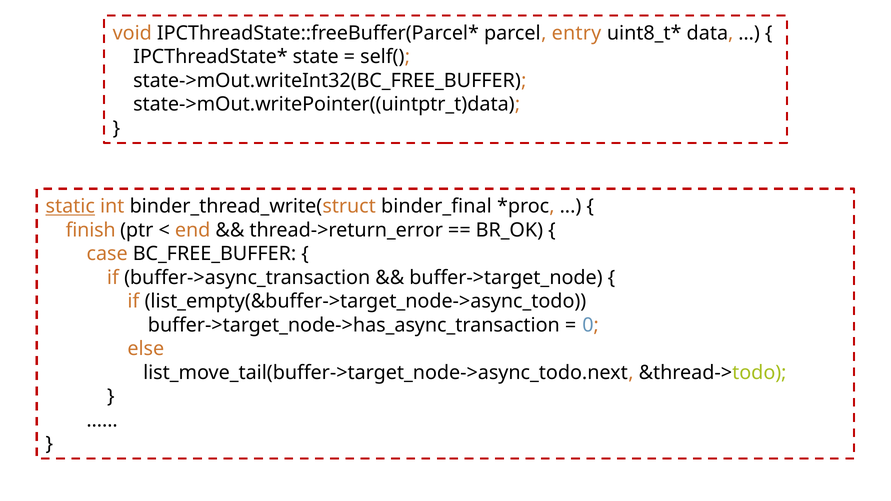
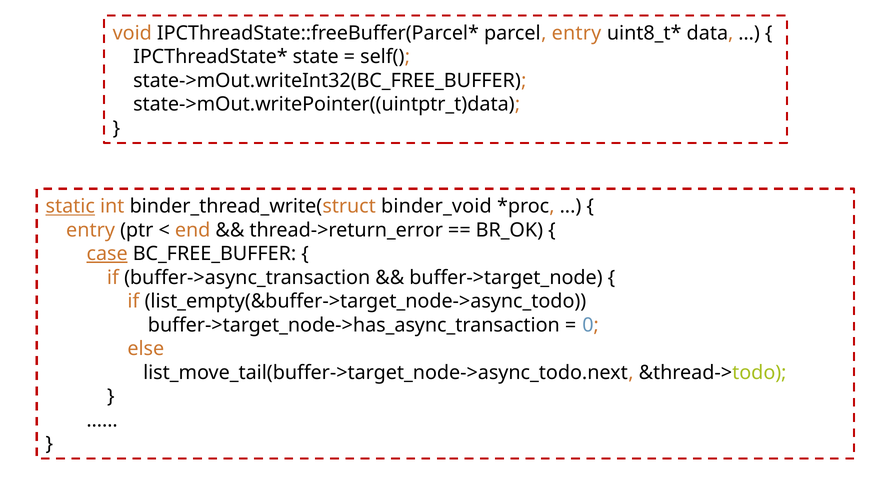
binder_final: binder_final -> binder_void
finish at (91, 230): finish -> entry
case underline: none -> present
